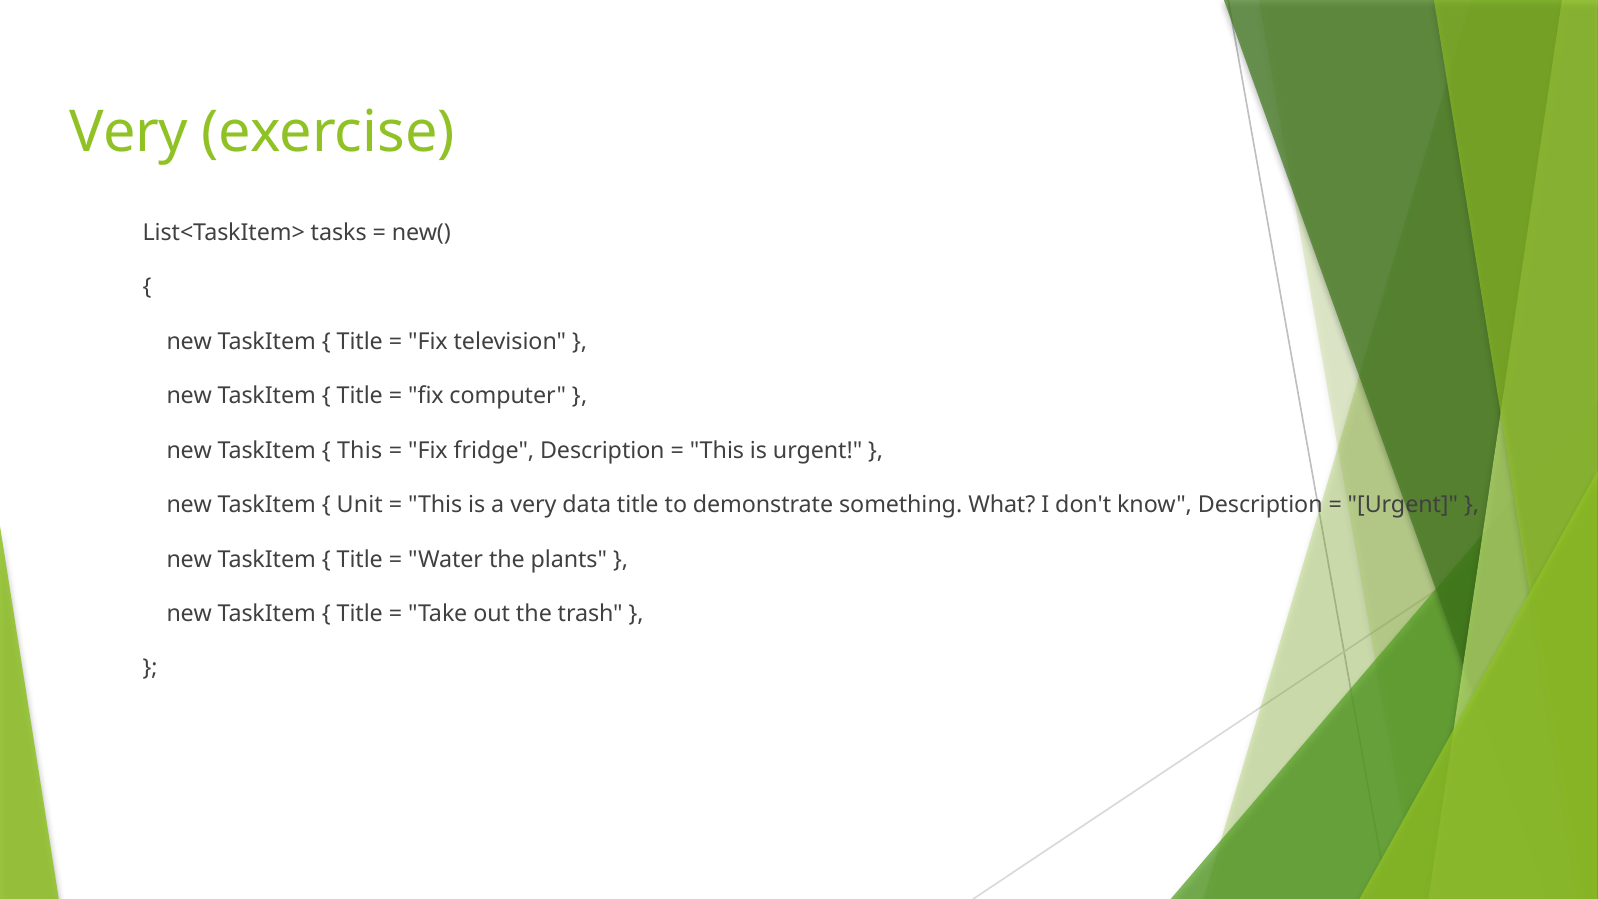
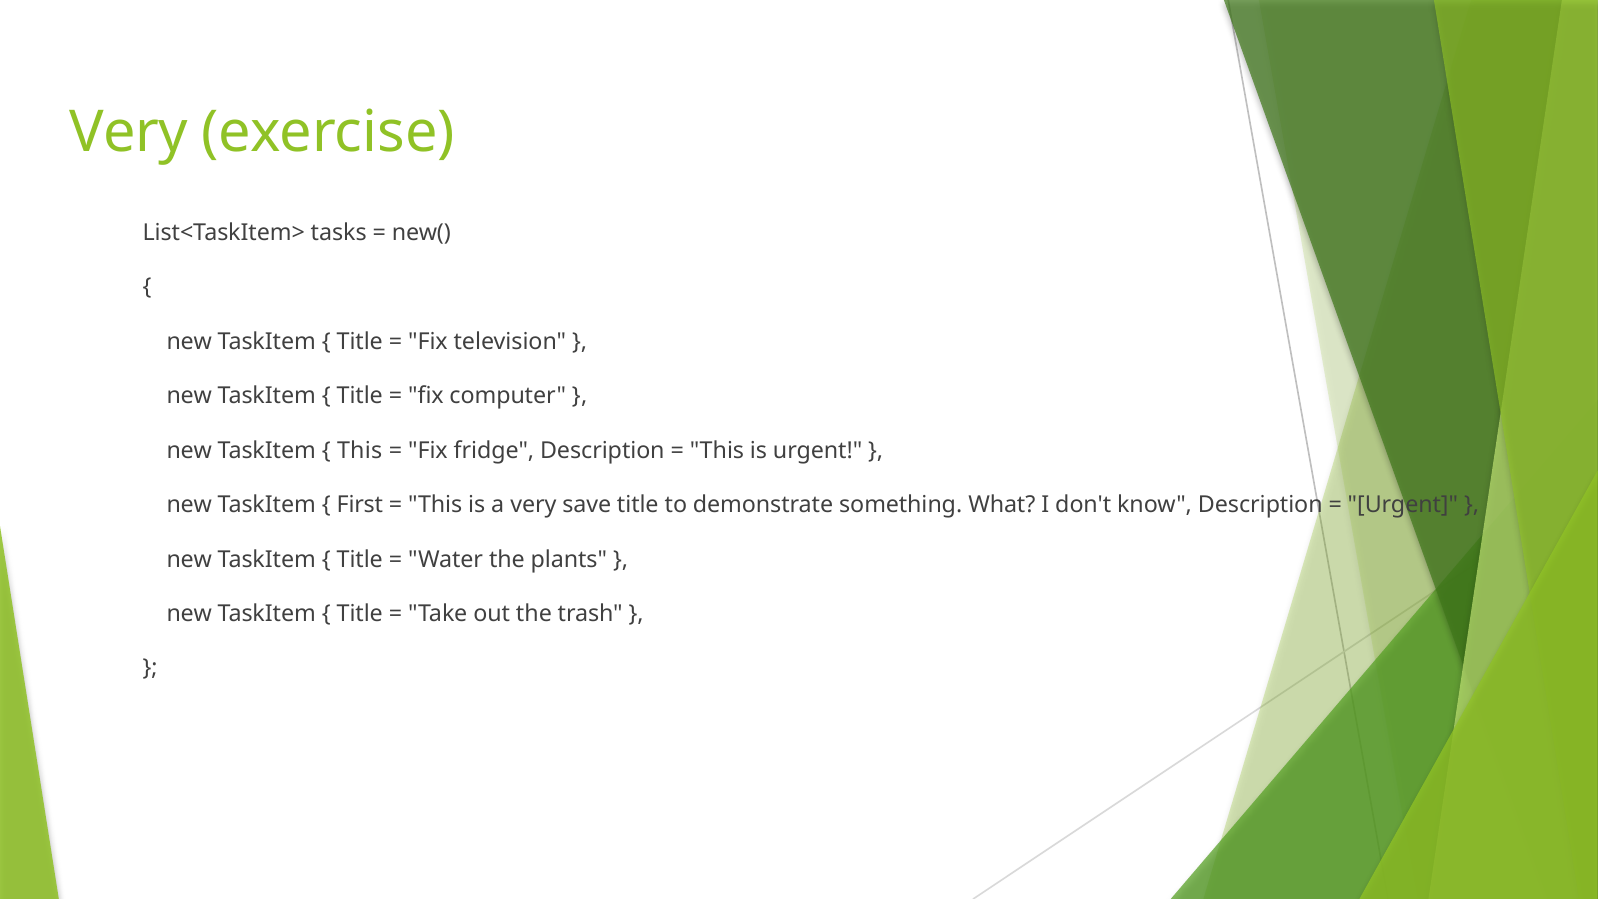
Unit: Unit -> First
data: data -> save
